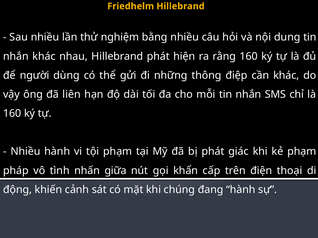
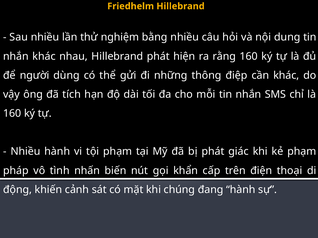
liên: liên -> tích
giữa: giữa -> biến
